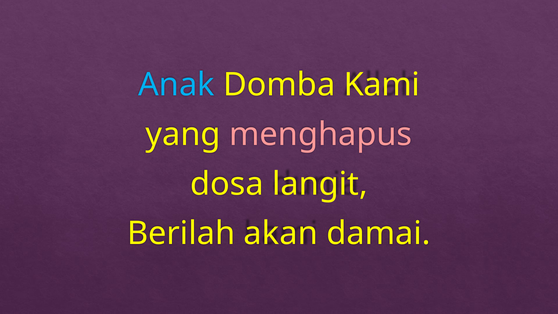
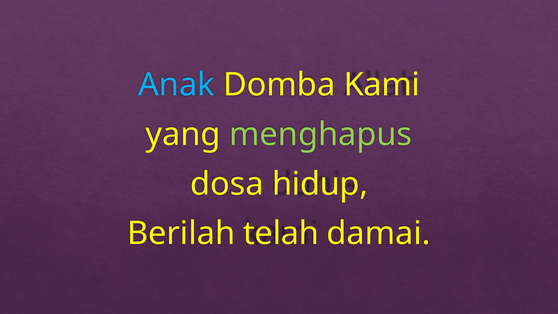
menghapus colour: pink -> light green
langit: langit -> hidup
akan: akan -> telah
